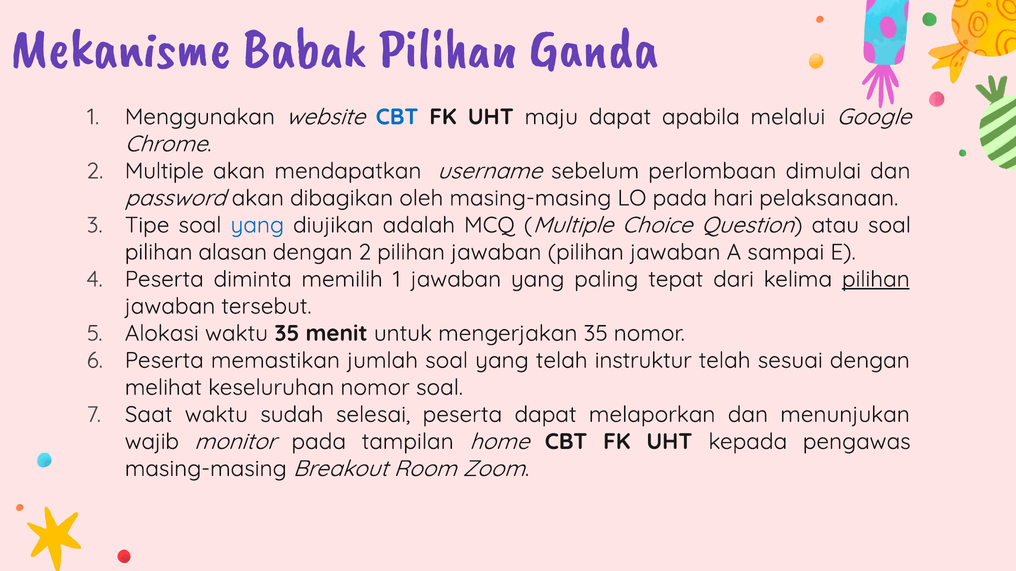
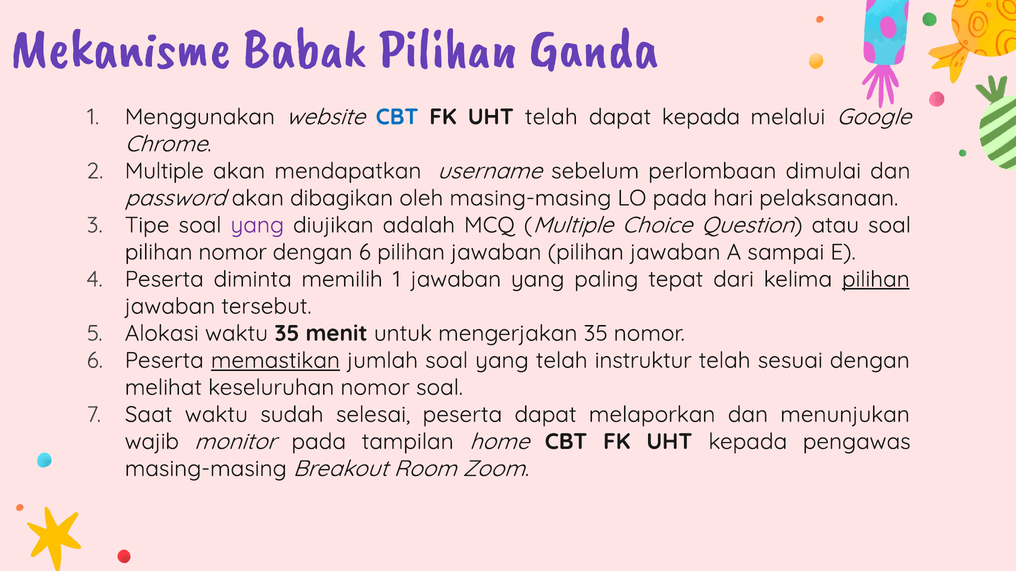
UHT maju: maju -> telah
dapat apabila: apabila -> kepada
yang at (257, 225) colour: blue -> purple
pilihan alasan: alasan -> nomor
dengan 2: 2 -> 6
memastikan underline: none -> present
